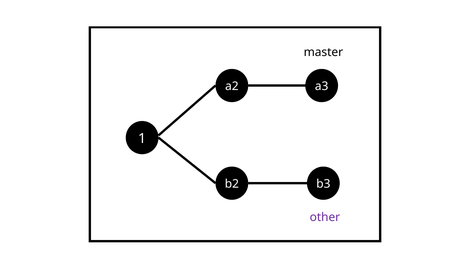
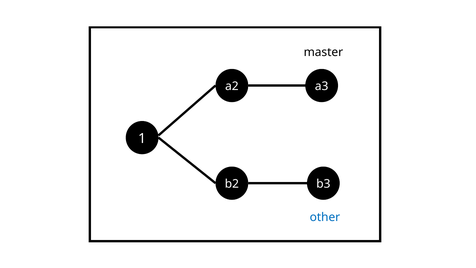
other colour: purple -> blue
